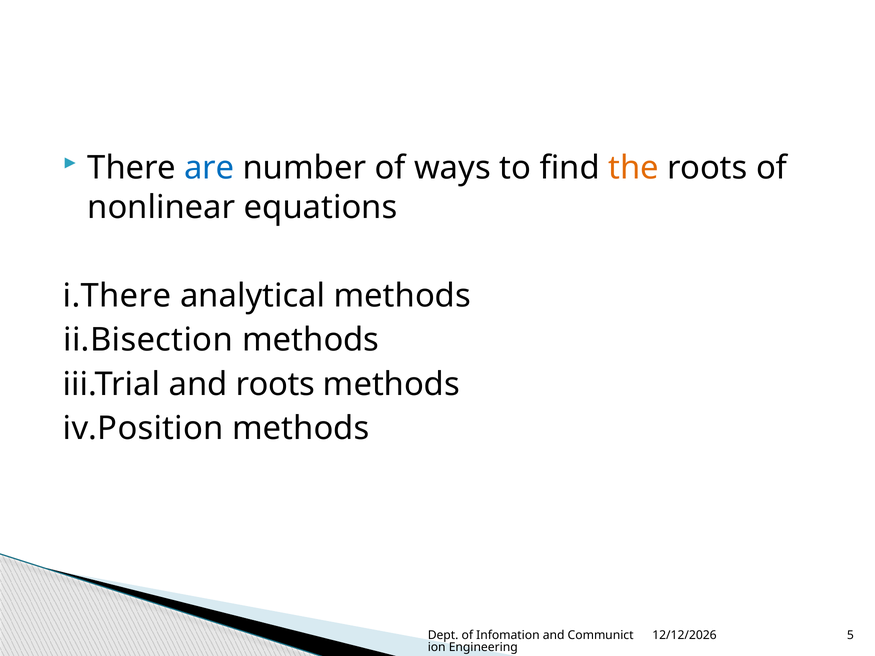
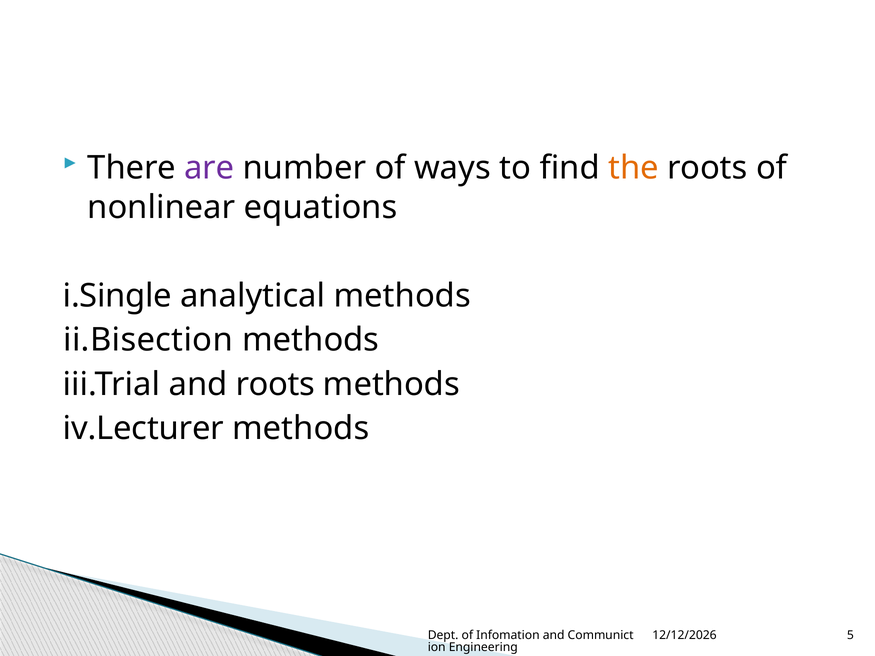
are colour: blue -> purple
i.There: i.There -> i.Single
iv.Position: iv.Position -> iv.Lecturer
